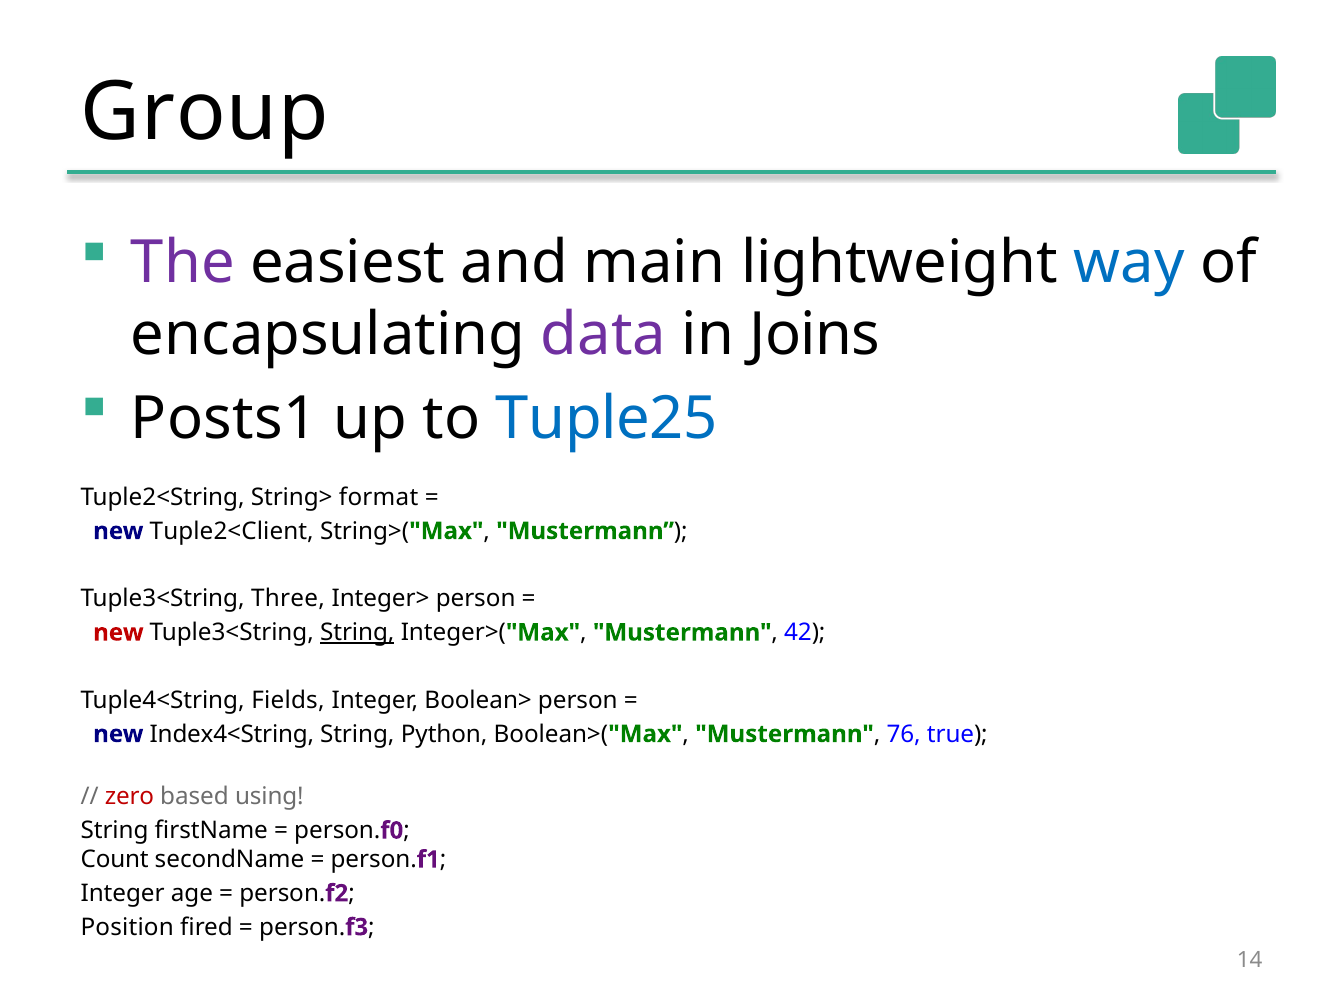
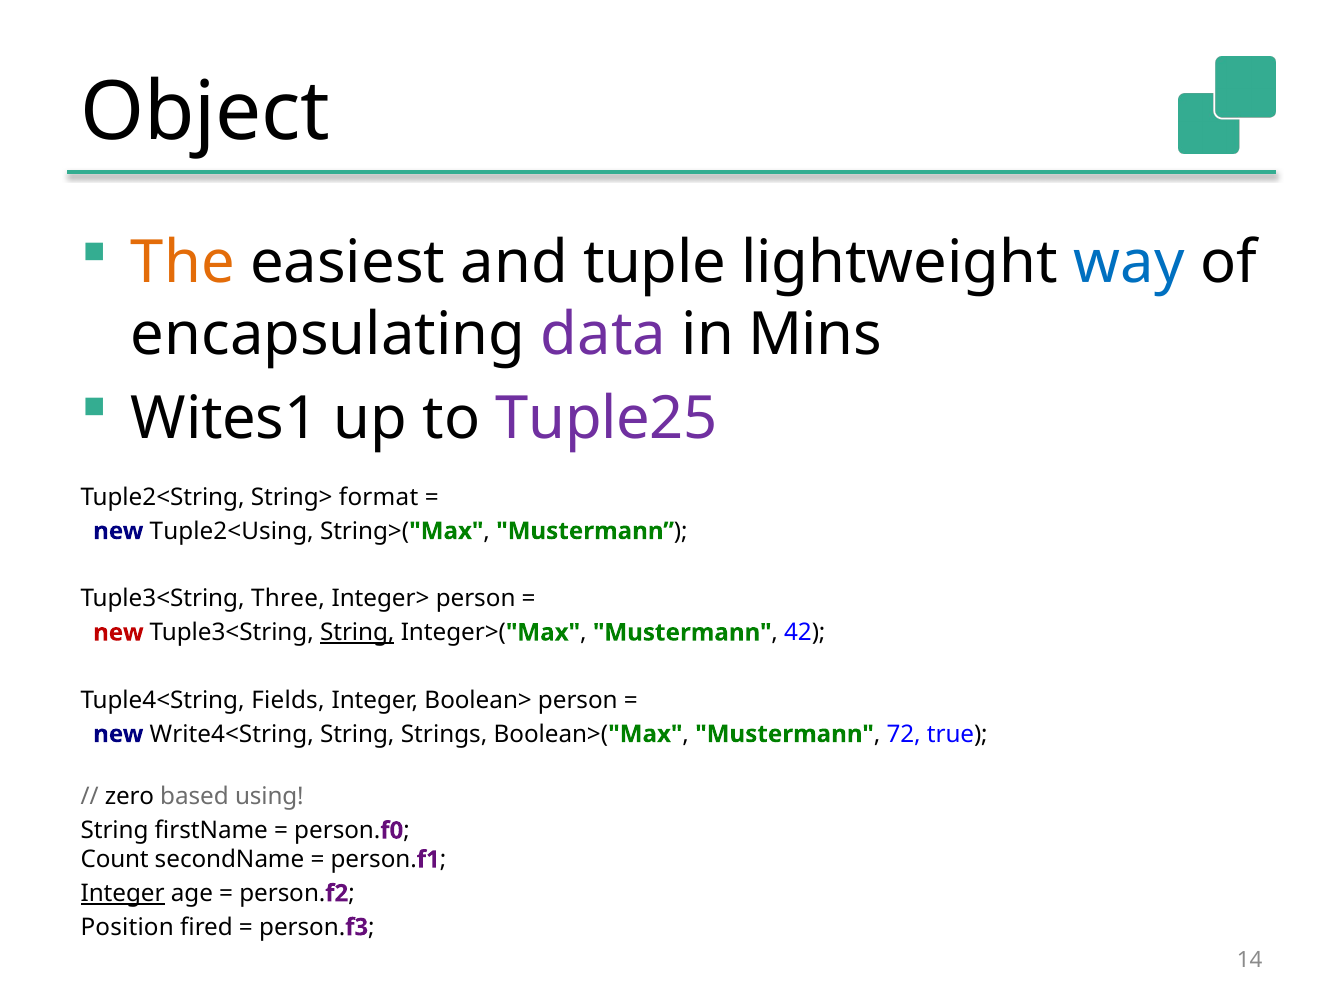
Group: Group -> Object
The colour: purple -> orange
main: main -> tuple
Joins: Joins -> Mins
Posts1: Posts1 -> Wites1
Tuple25 colour: blue -> purple
Tuple2<Client: Tuple2<Client -> Tuple2<Using
Index4<String: Index4<String -> Write4<String
Python: Python -> Strings
76: 76 -> 72
zero colour: red -> black
Integer at (123, 894) underline: none -> present
